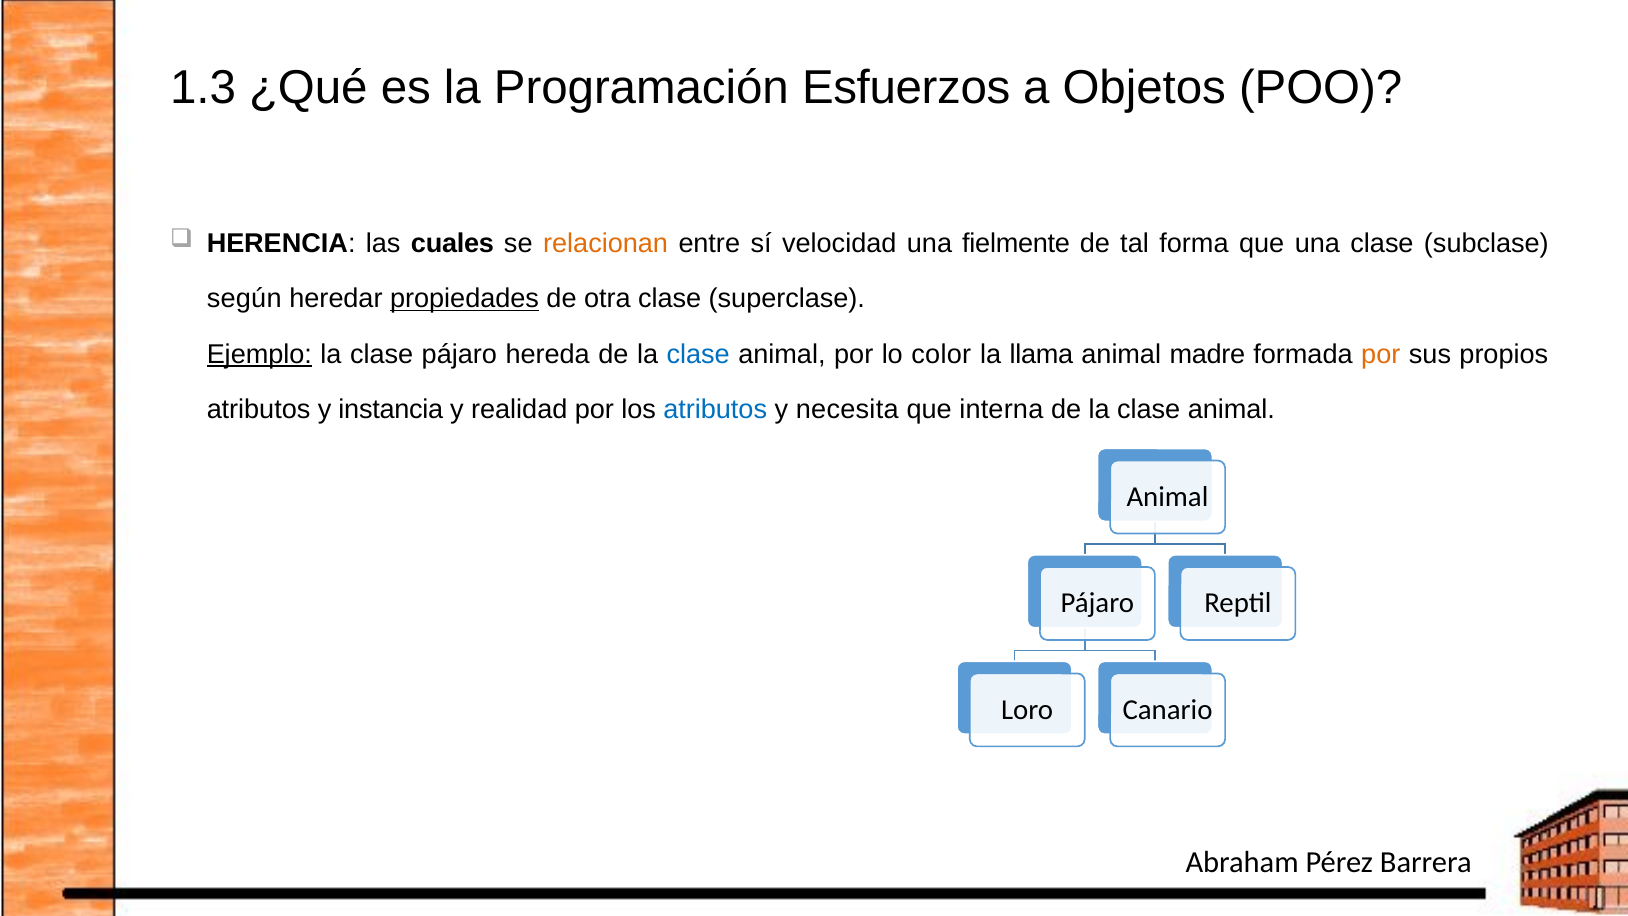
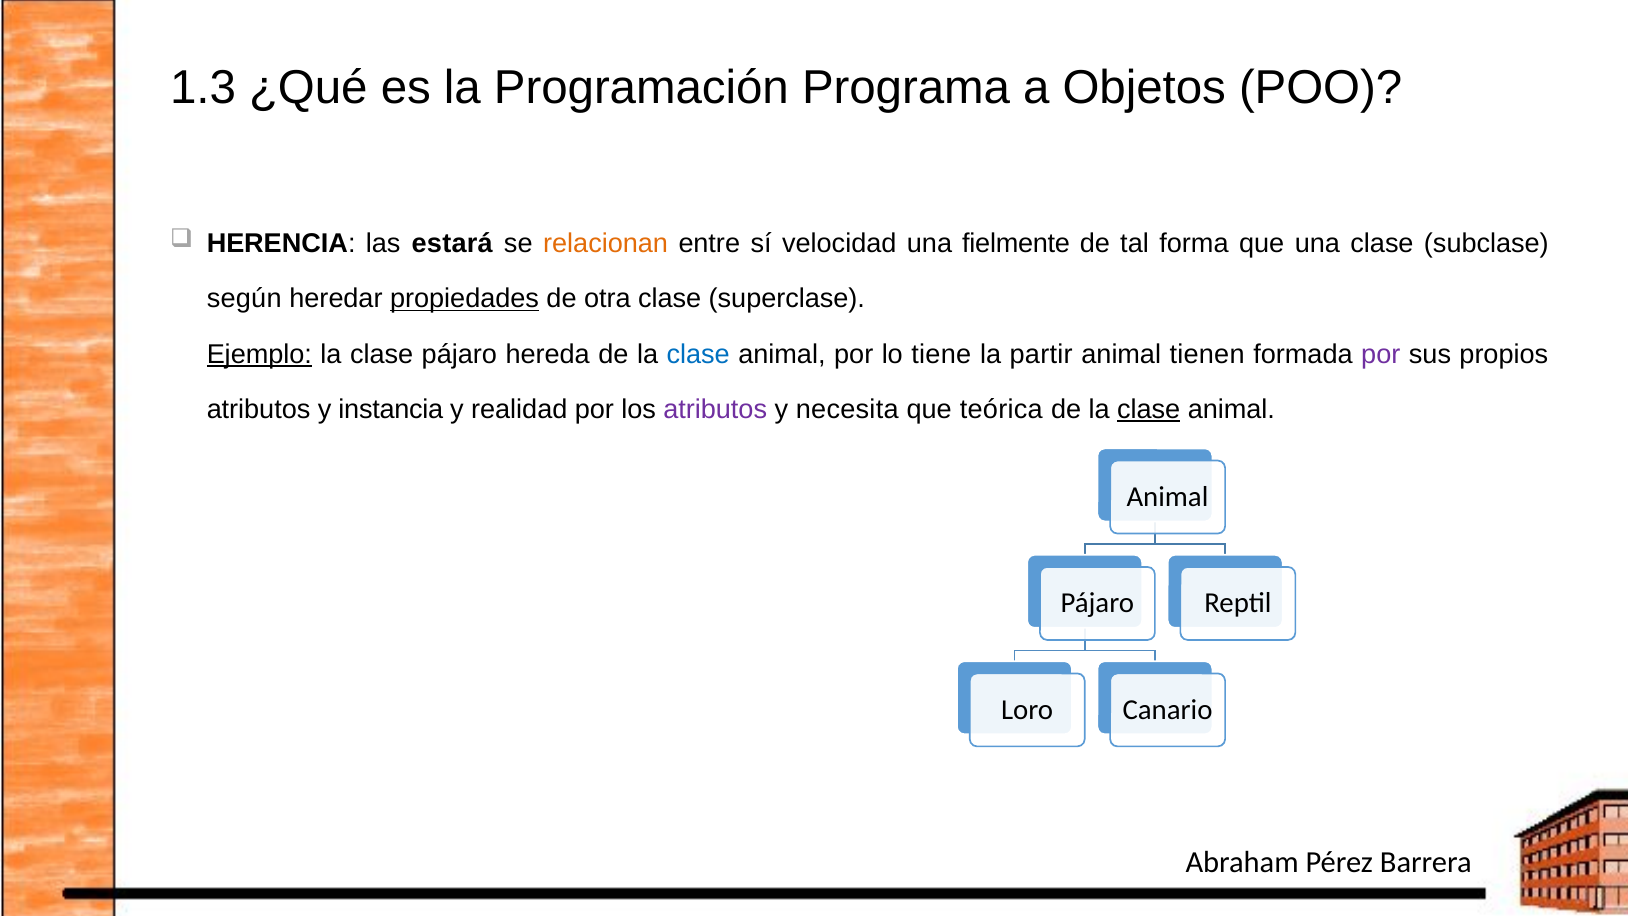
Esfuerzos: Esfuerzos -> Programa
cuales: cuales -> estará
color: color -> tiene
llama: llama -> partir
madre: madre -> tienen
por at (1381, 354) colour: orange -> purple
atributos at (715, 409) colour: blue -> purple
interna: interna -> teórica
clase at (1149, 409) underline: none -> present
